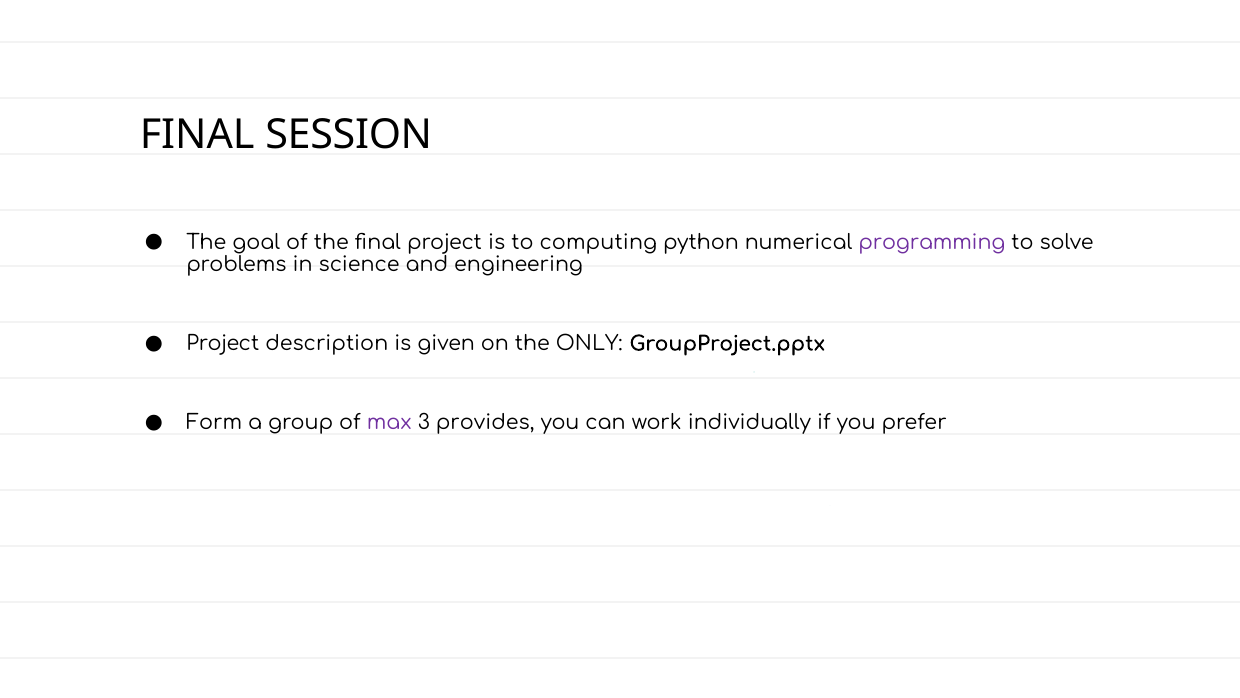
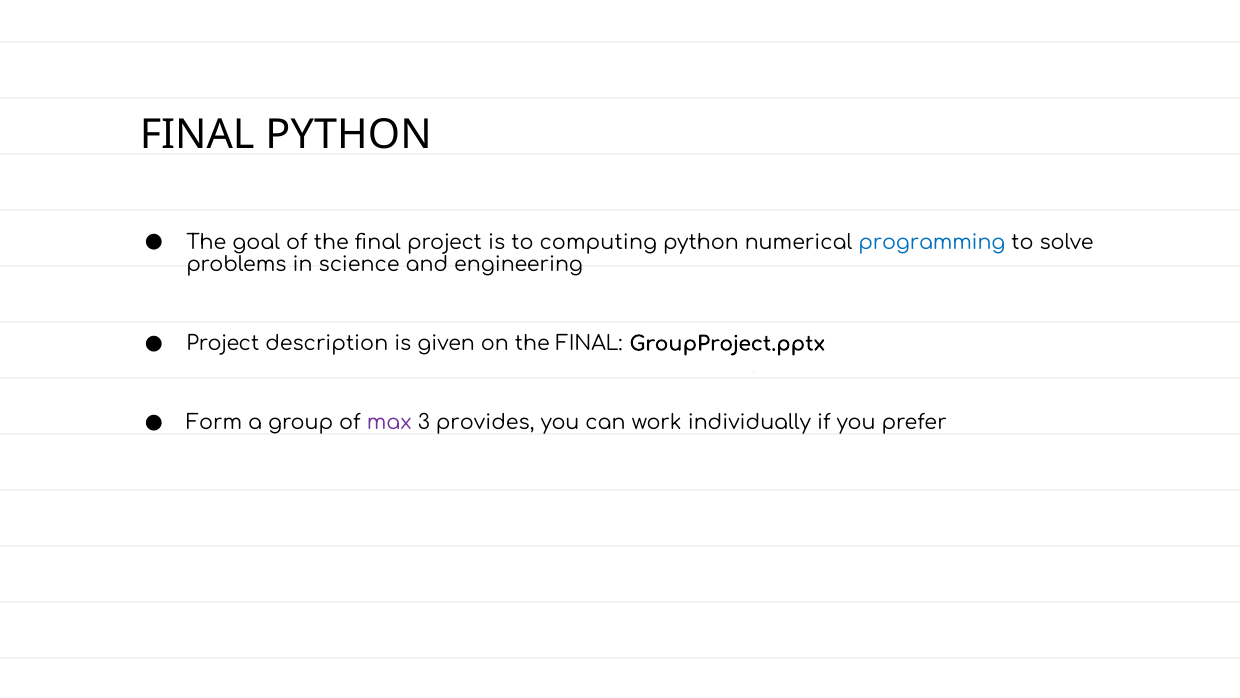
FINAL SESSION: SESSION -> PYTHON
programming colour: purple -> blue
on the ONLY: ONLY -> FINAL
